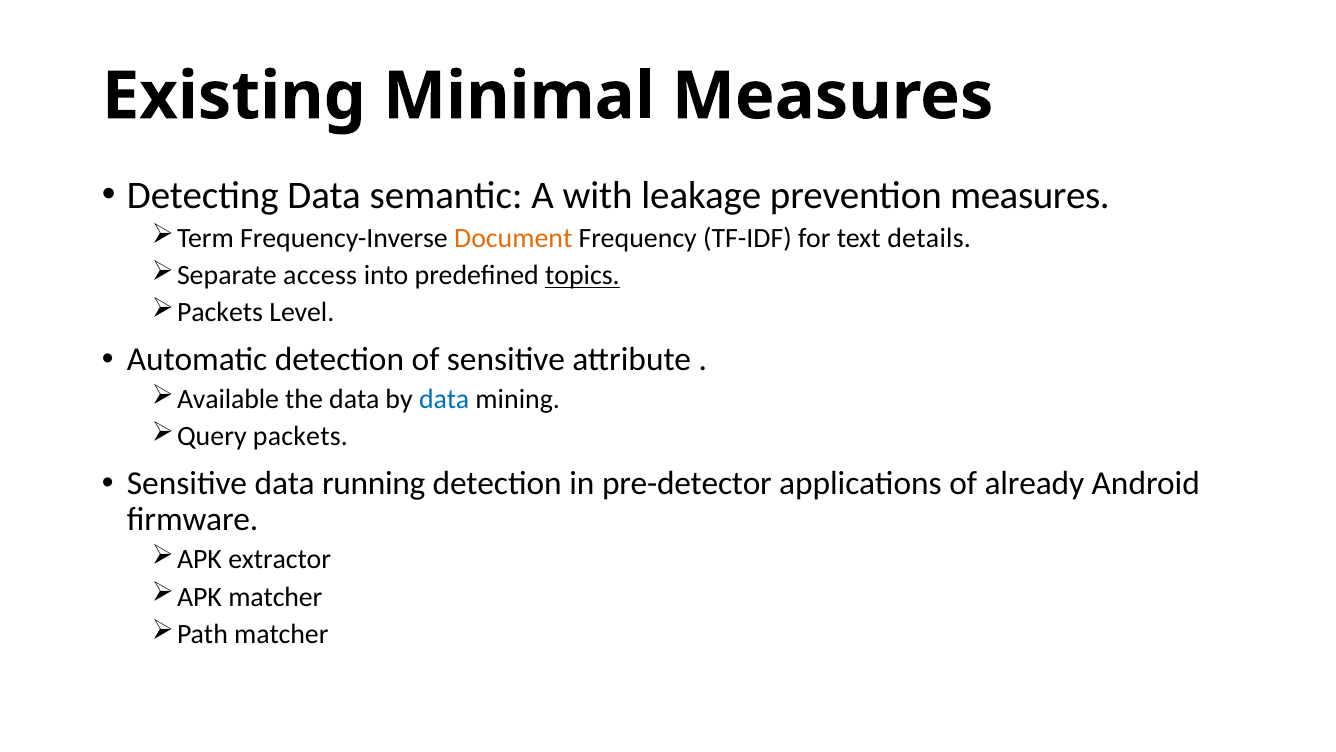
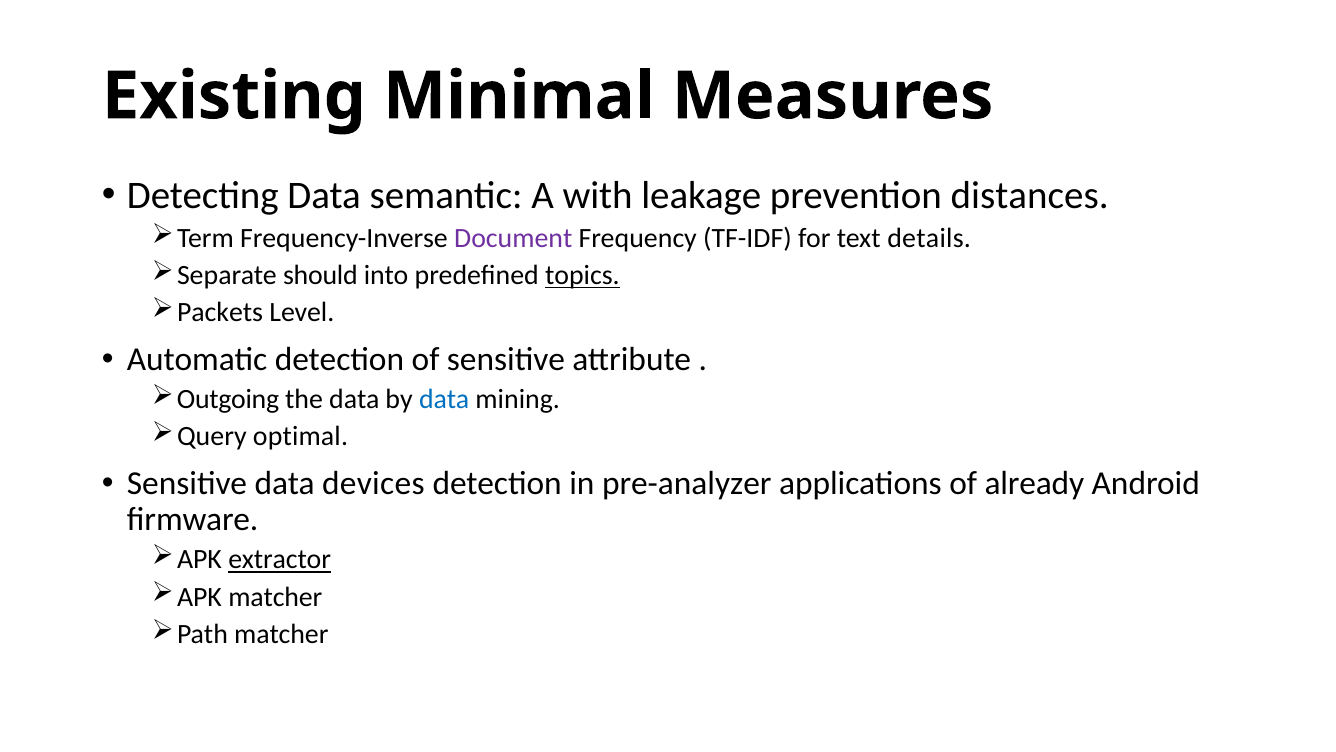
prevention measures: measures -> distances
Document colour: orange -> purple
access: access -> should
Available: Available -> Outgoing
Query packets: packets -> optimal
running: running -> devices
pre-detector: pre-detector -> pre-analyzer
extractor underline: none -> present
